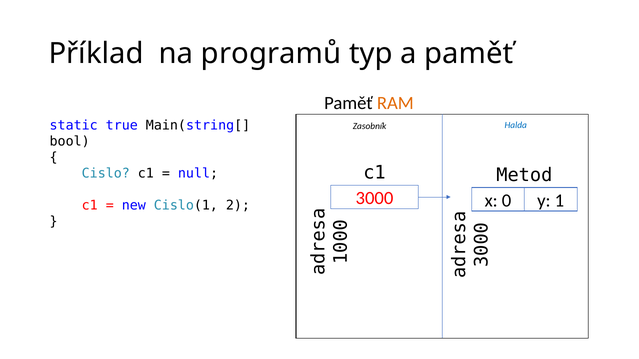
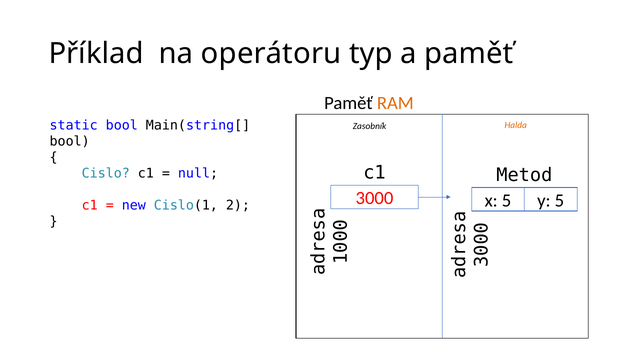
programů: programů -> operátoru
static true: true -> bool
Halda colour: blue -> orange
x 0: 0 -> 5
y 1: 1 -> 5
